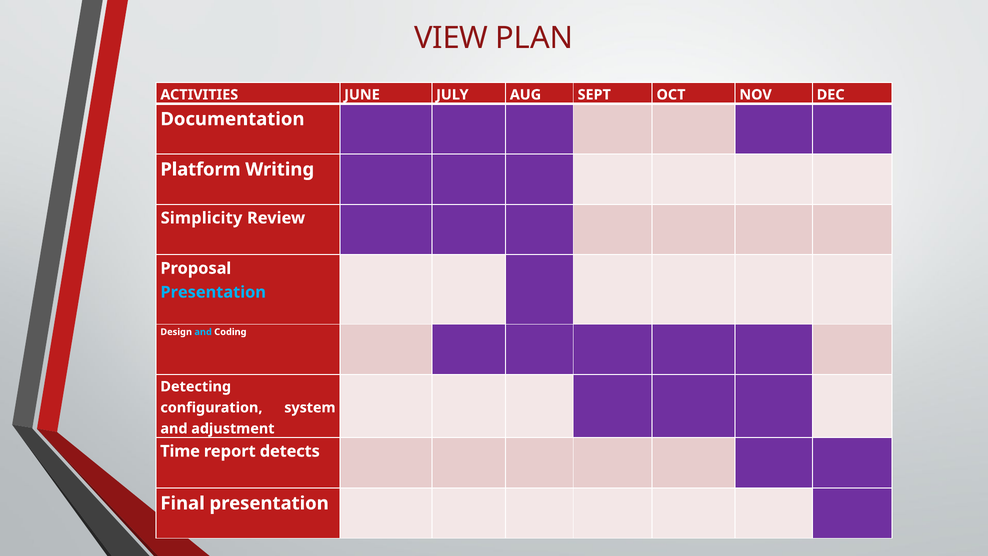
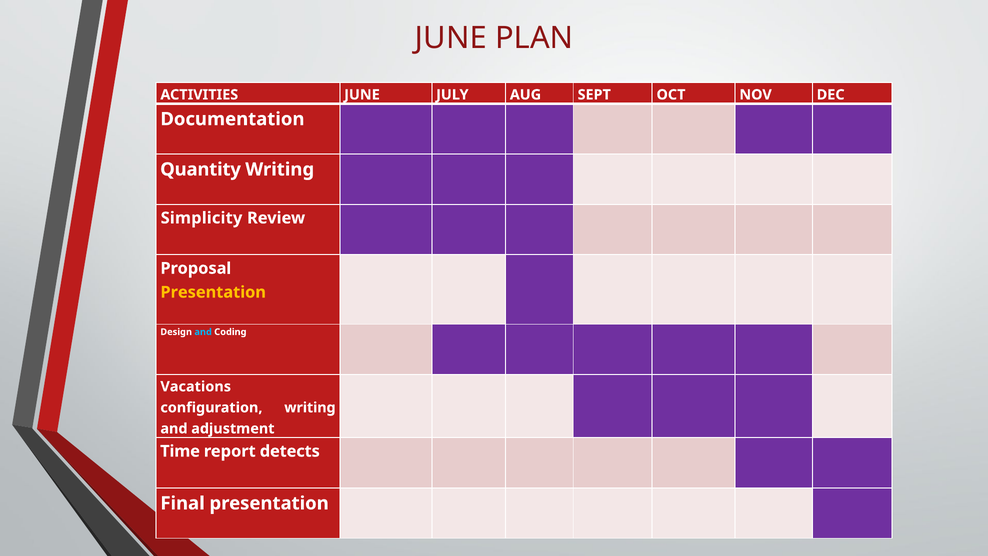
VIEW at (451, 38): VIEW -> JUNE
Platform: Platform -> Quantity
Presentation at (213, 292) colour: light blue -> yellow
Detecting: Detecting -> Vacations
configuration system: system -> writing
